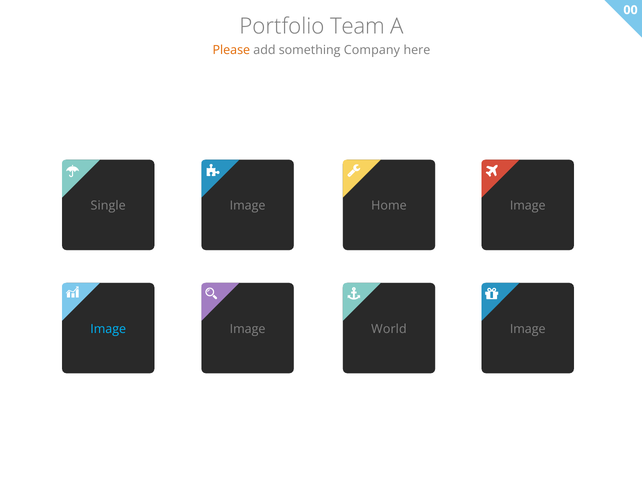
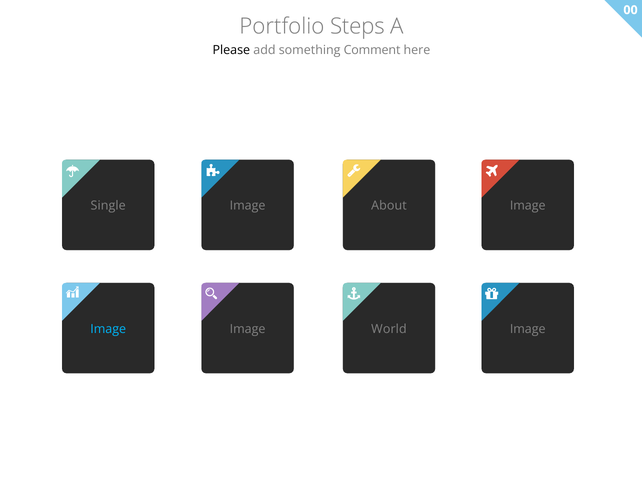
Team: Team -> Steps
Please colour: orange -> black
Company: Company -> Comment
Home: Home -> About
